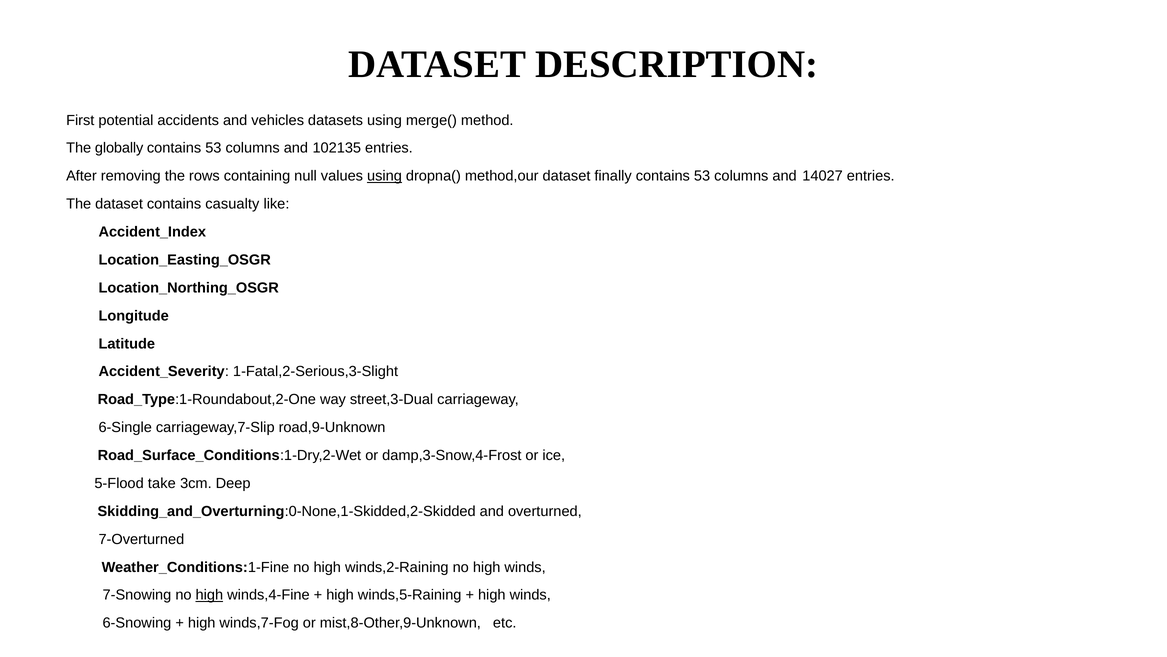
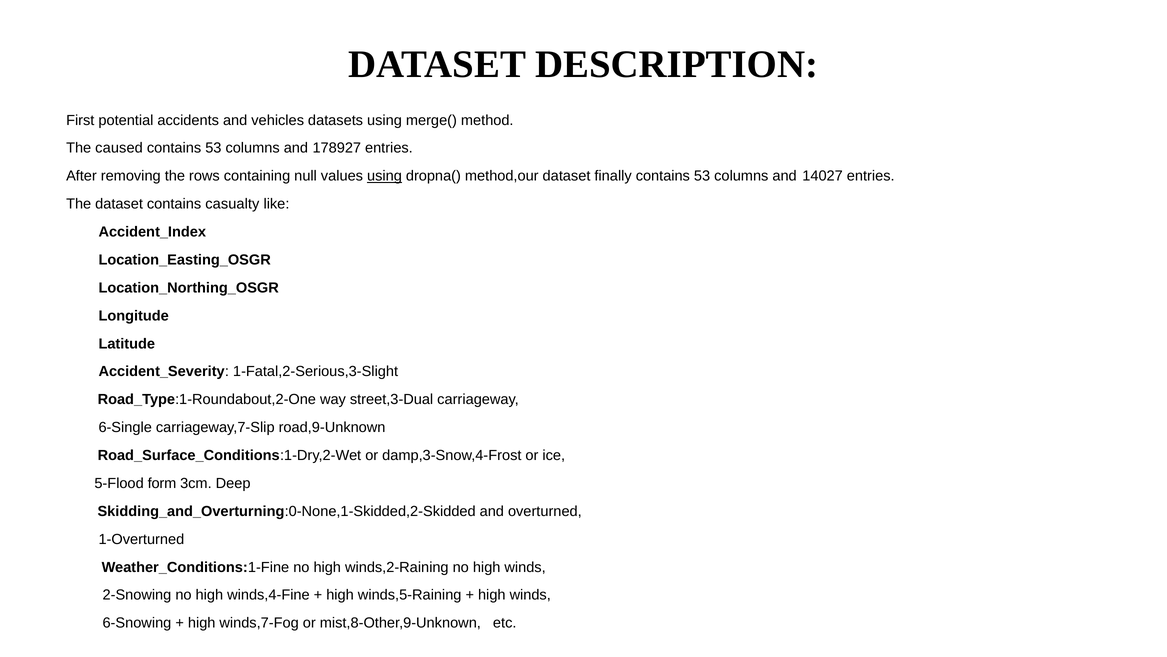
globally: globally -> caused
102135: 102135 -> 178927
take: take -> form
7-Overturned: 7-Overturned -> 1-Overturned
7-Snowing: 7-Snowing -> 2-Snowing
high at (209, 595) underline: present -> none
